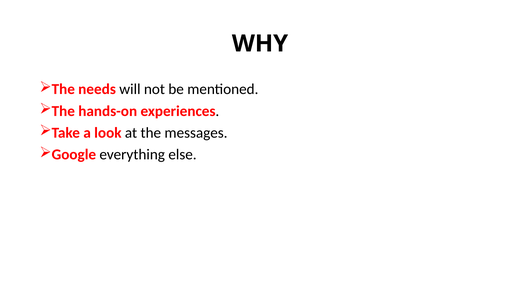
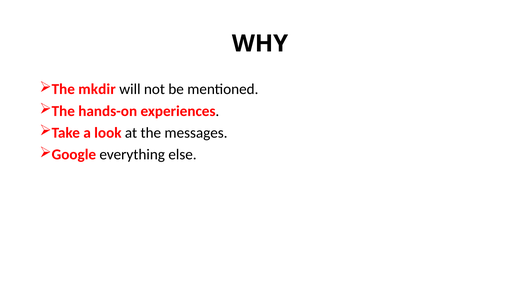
needs: needs -> mkdir
